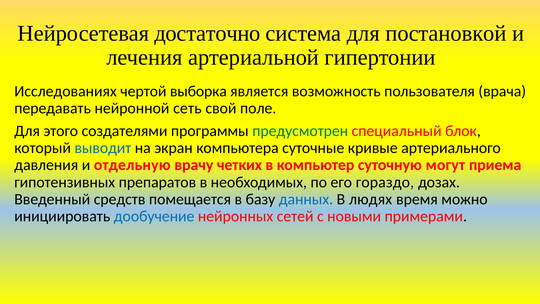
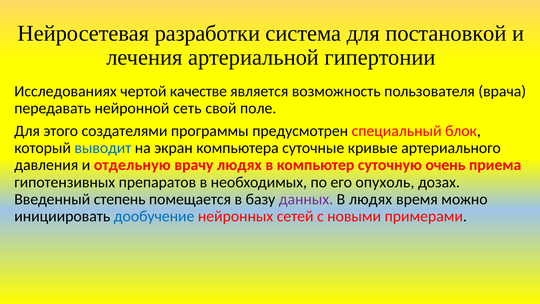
достаточно: достаточно -> разработки
выборка: выборка -> качестве
предусмотрен colour: green -> black
врачу четких: четких -> людях
могут: могут -> очень
гораздо: гораздо -> опухоль
средств: средств -> степень
данных colour: blue -> purple
